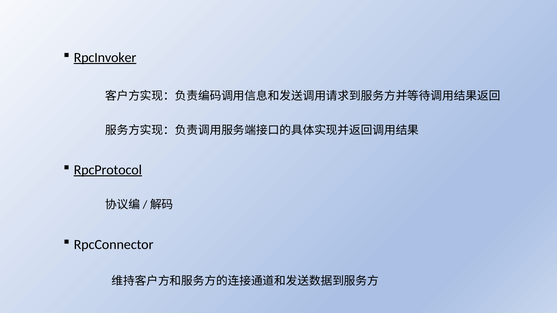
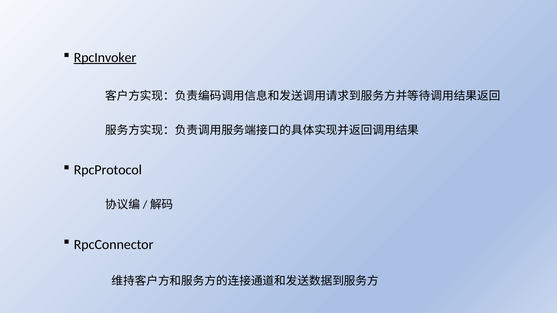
RpcProtocol underline: present -> none
